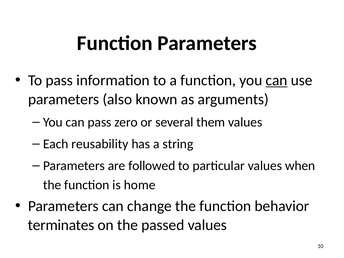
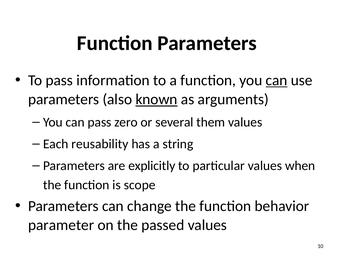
known underline: none -> present
followed: followed -> explicitly
home: home -> scope
terminates: terminates -> parameter
